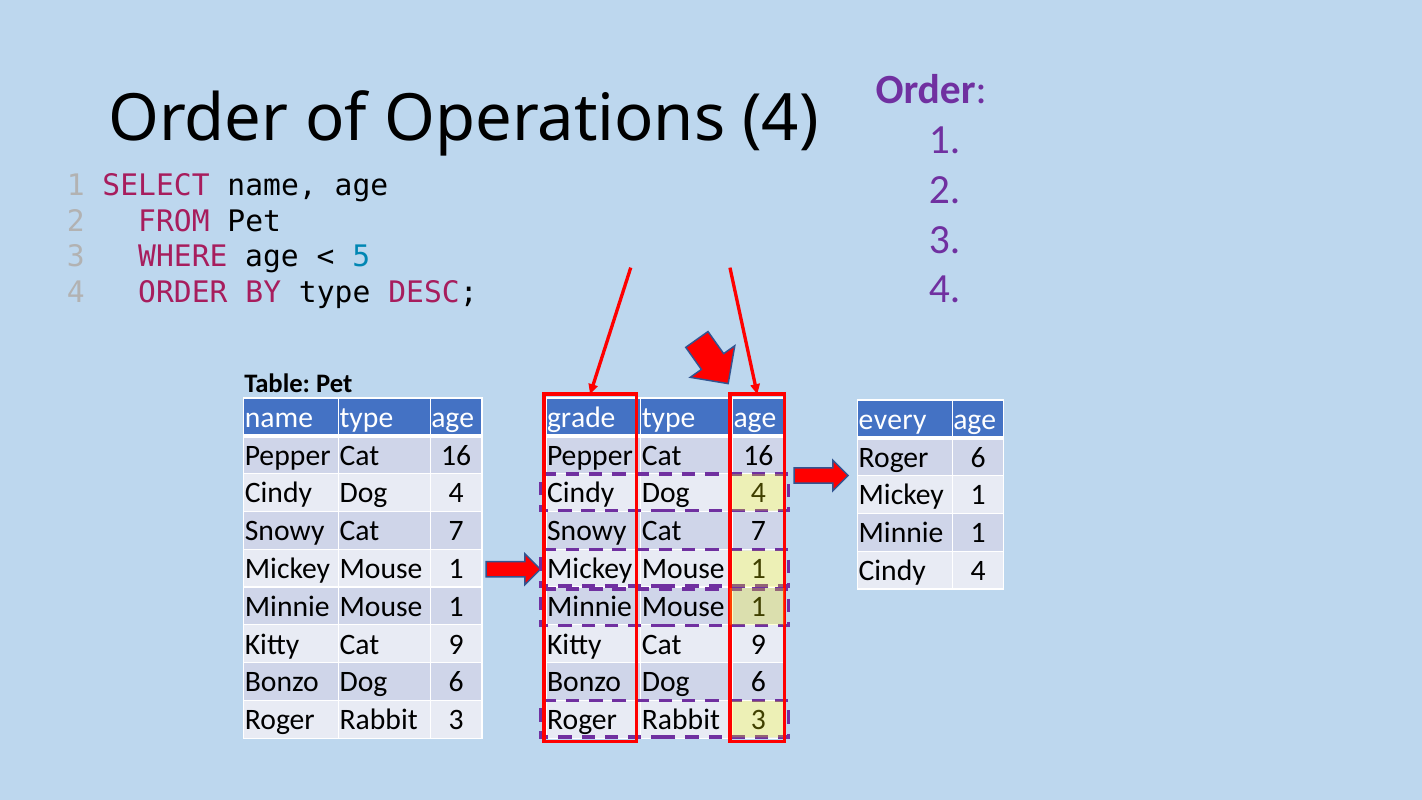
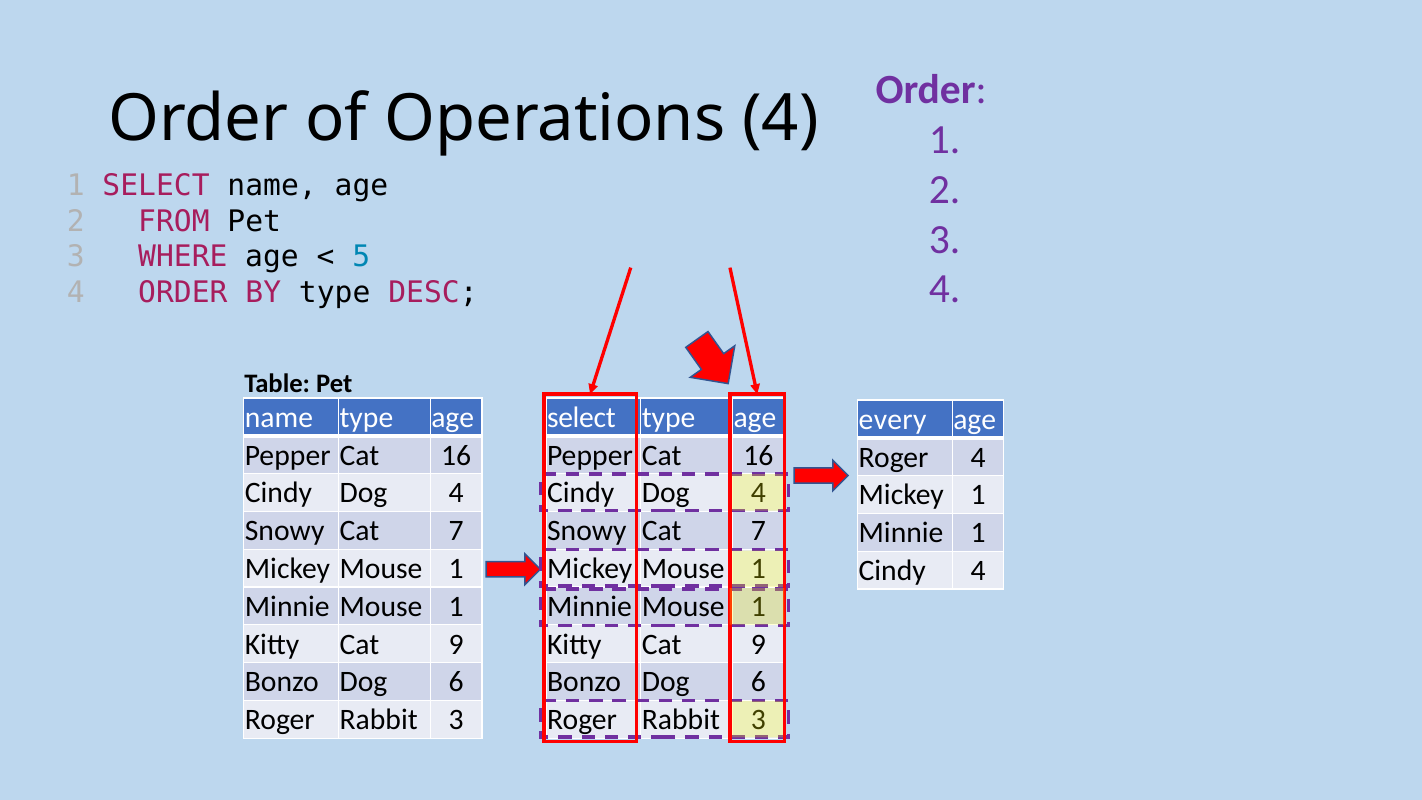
grade at (581, 418): grade -> select
Roger 6: 6 -> 4
